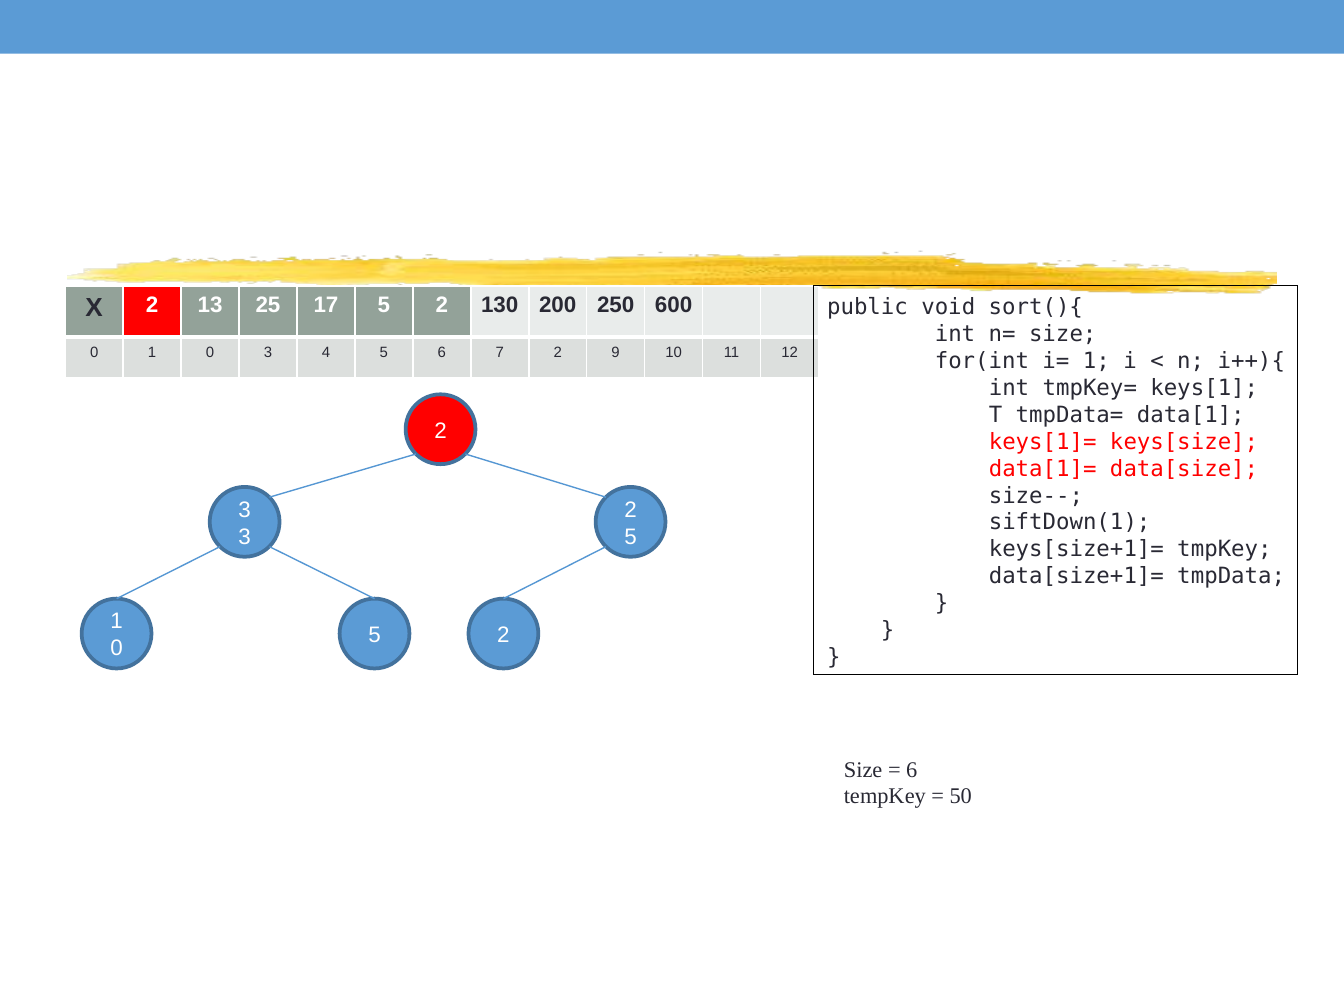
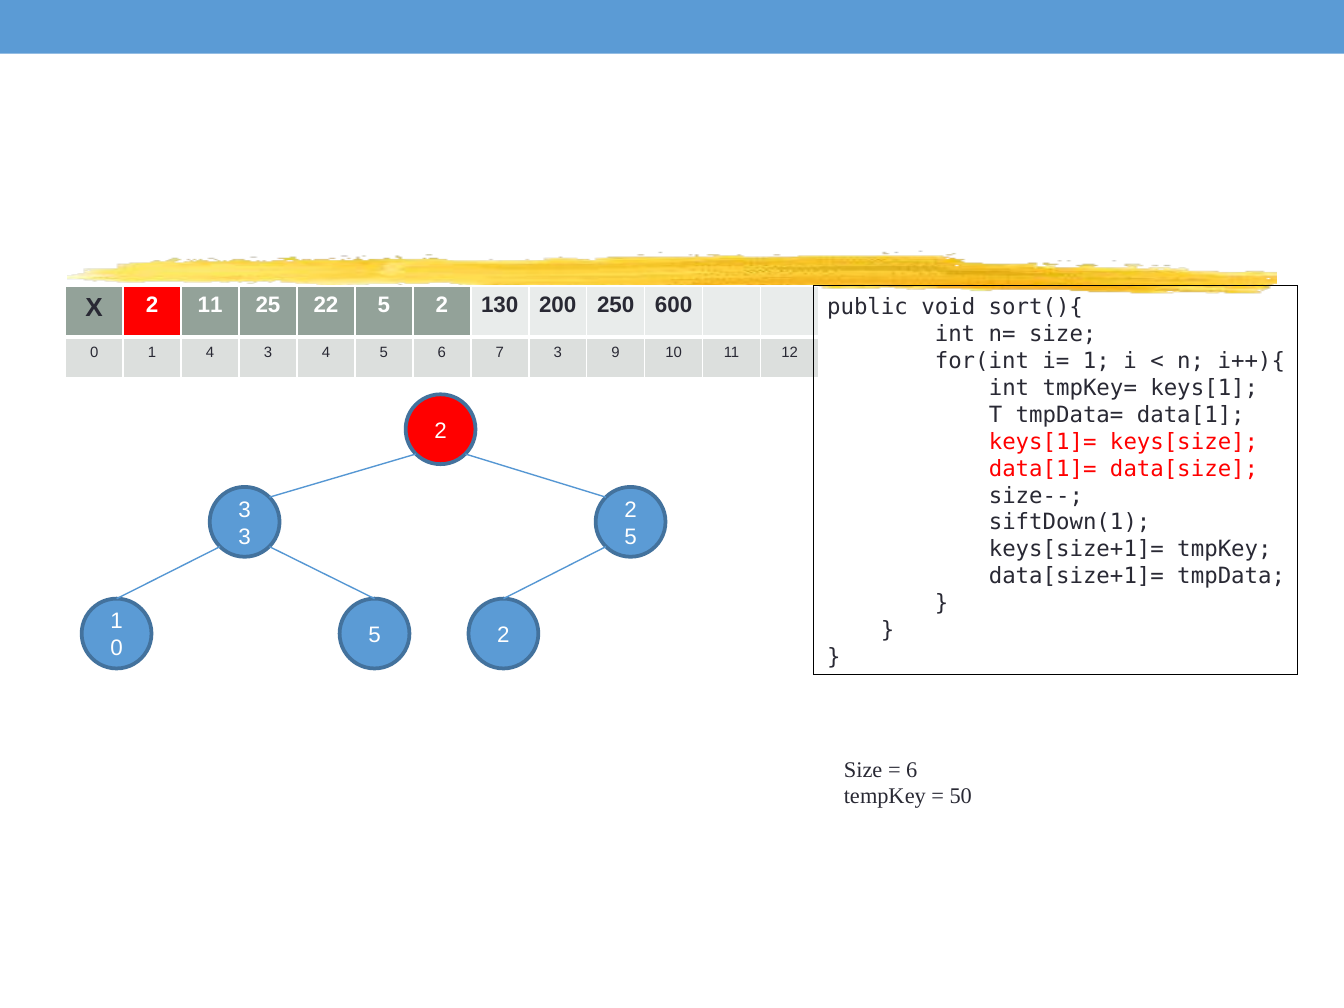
2 13: 13 -> 11
17: 17 -> 22
0 1 0: 0 -> 4
7 2: 2 -> 3
